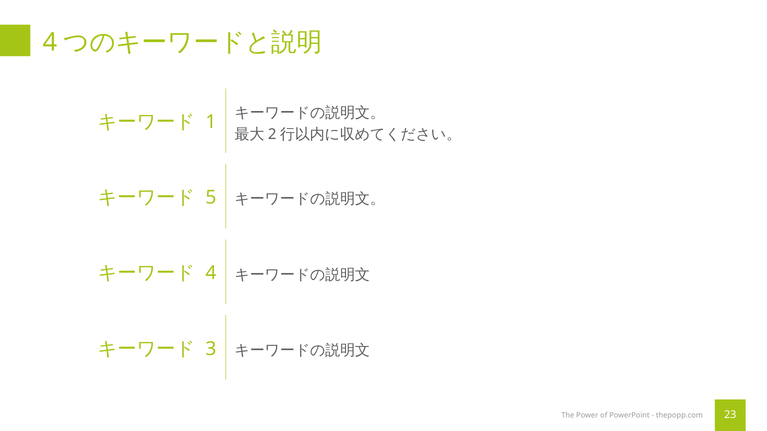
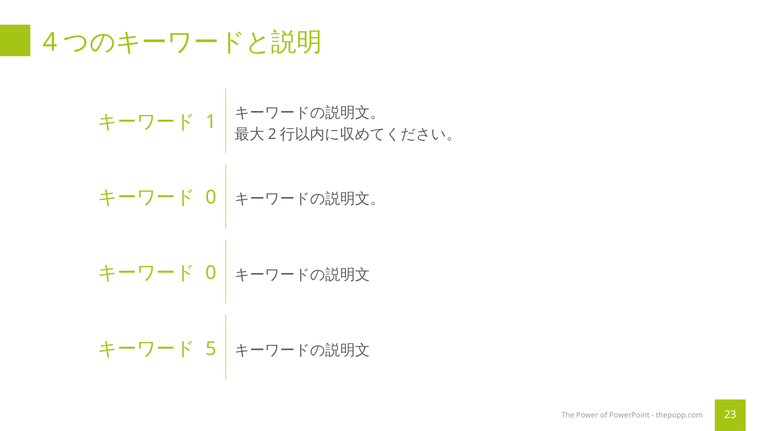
5 at (211, 198): 5 -> 0
4 at (211, 273): 4 -> 0
3: 3 -> 5
